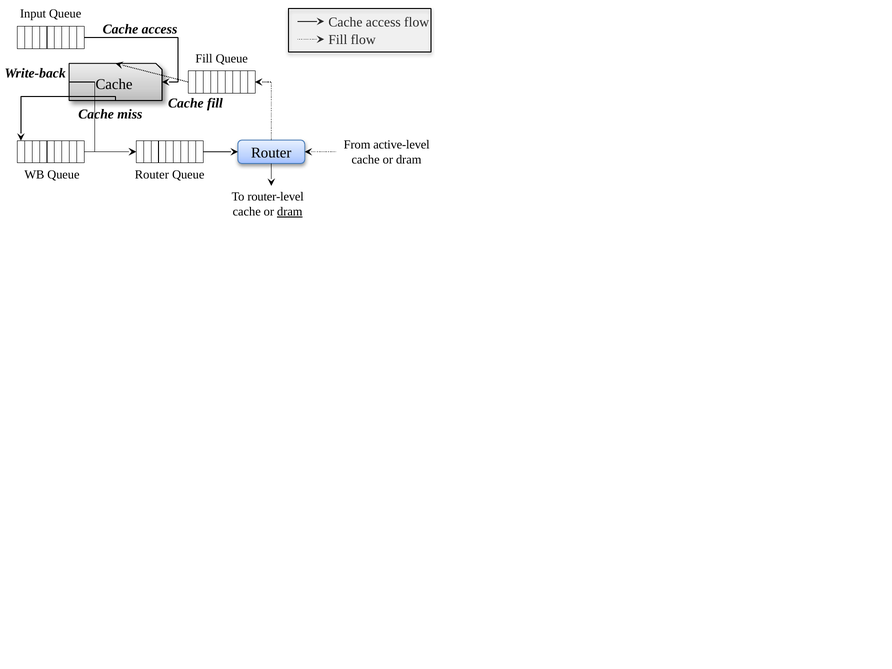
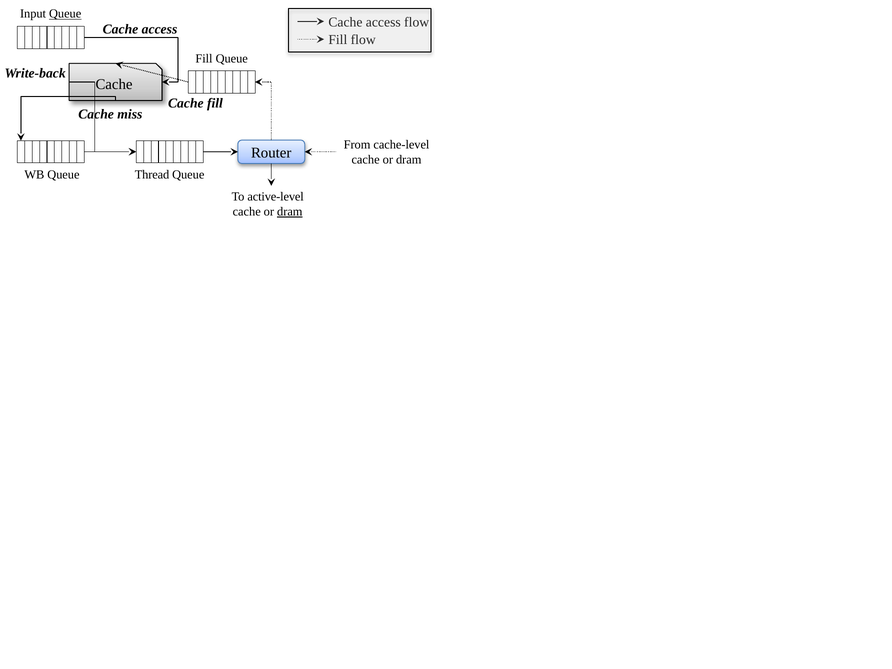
Queue at (65, 14) underline: none -> present
active-level: active-level -> cache-level
Router at (152, 174): Router -> Thread
router-level: router-level -> active-level
